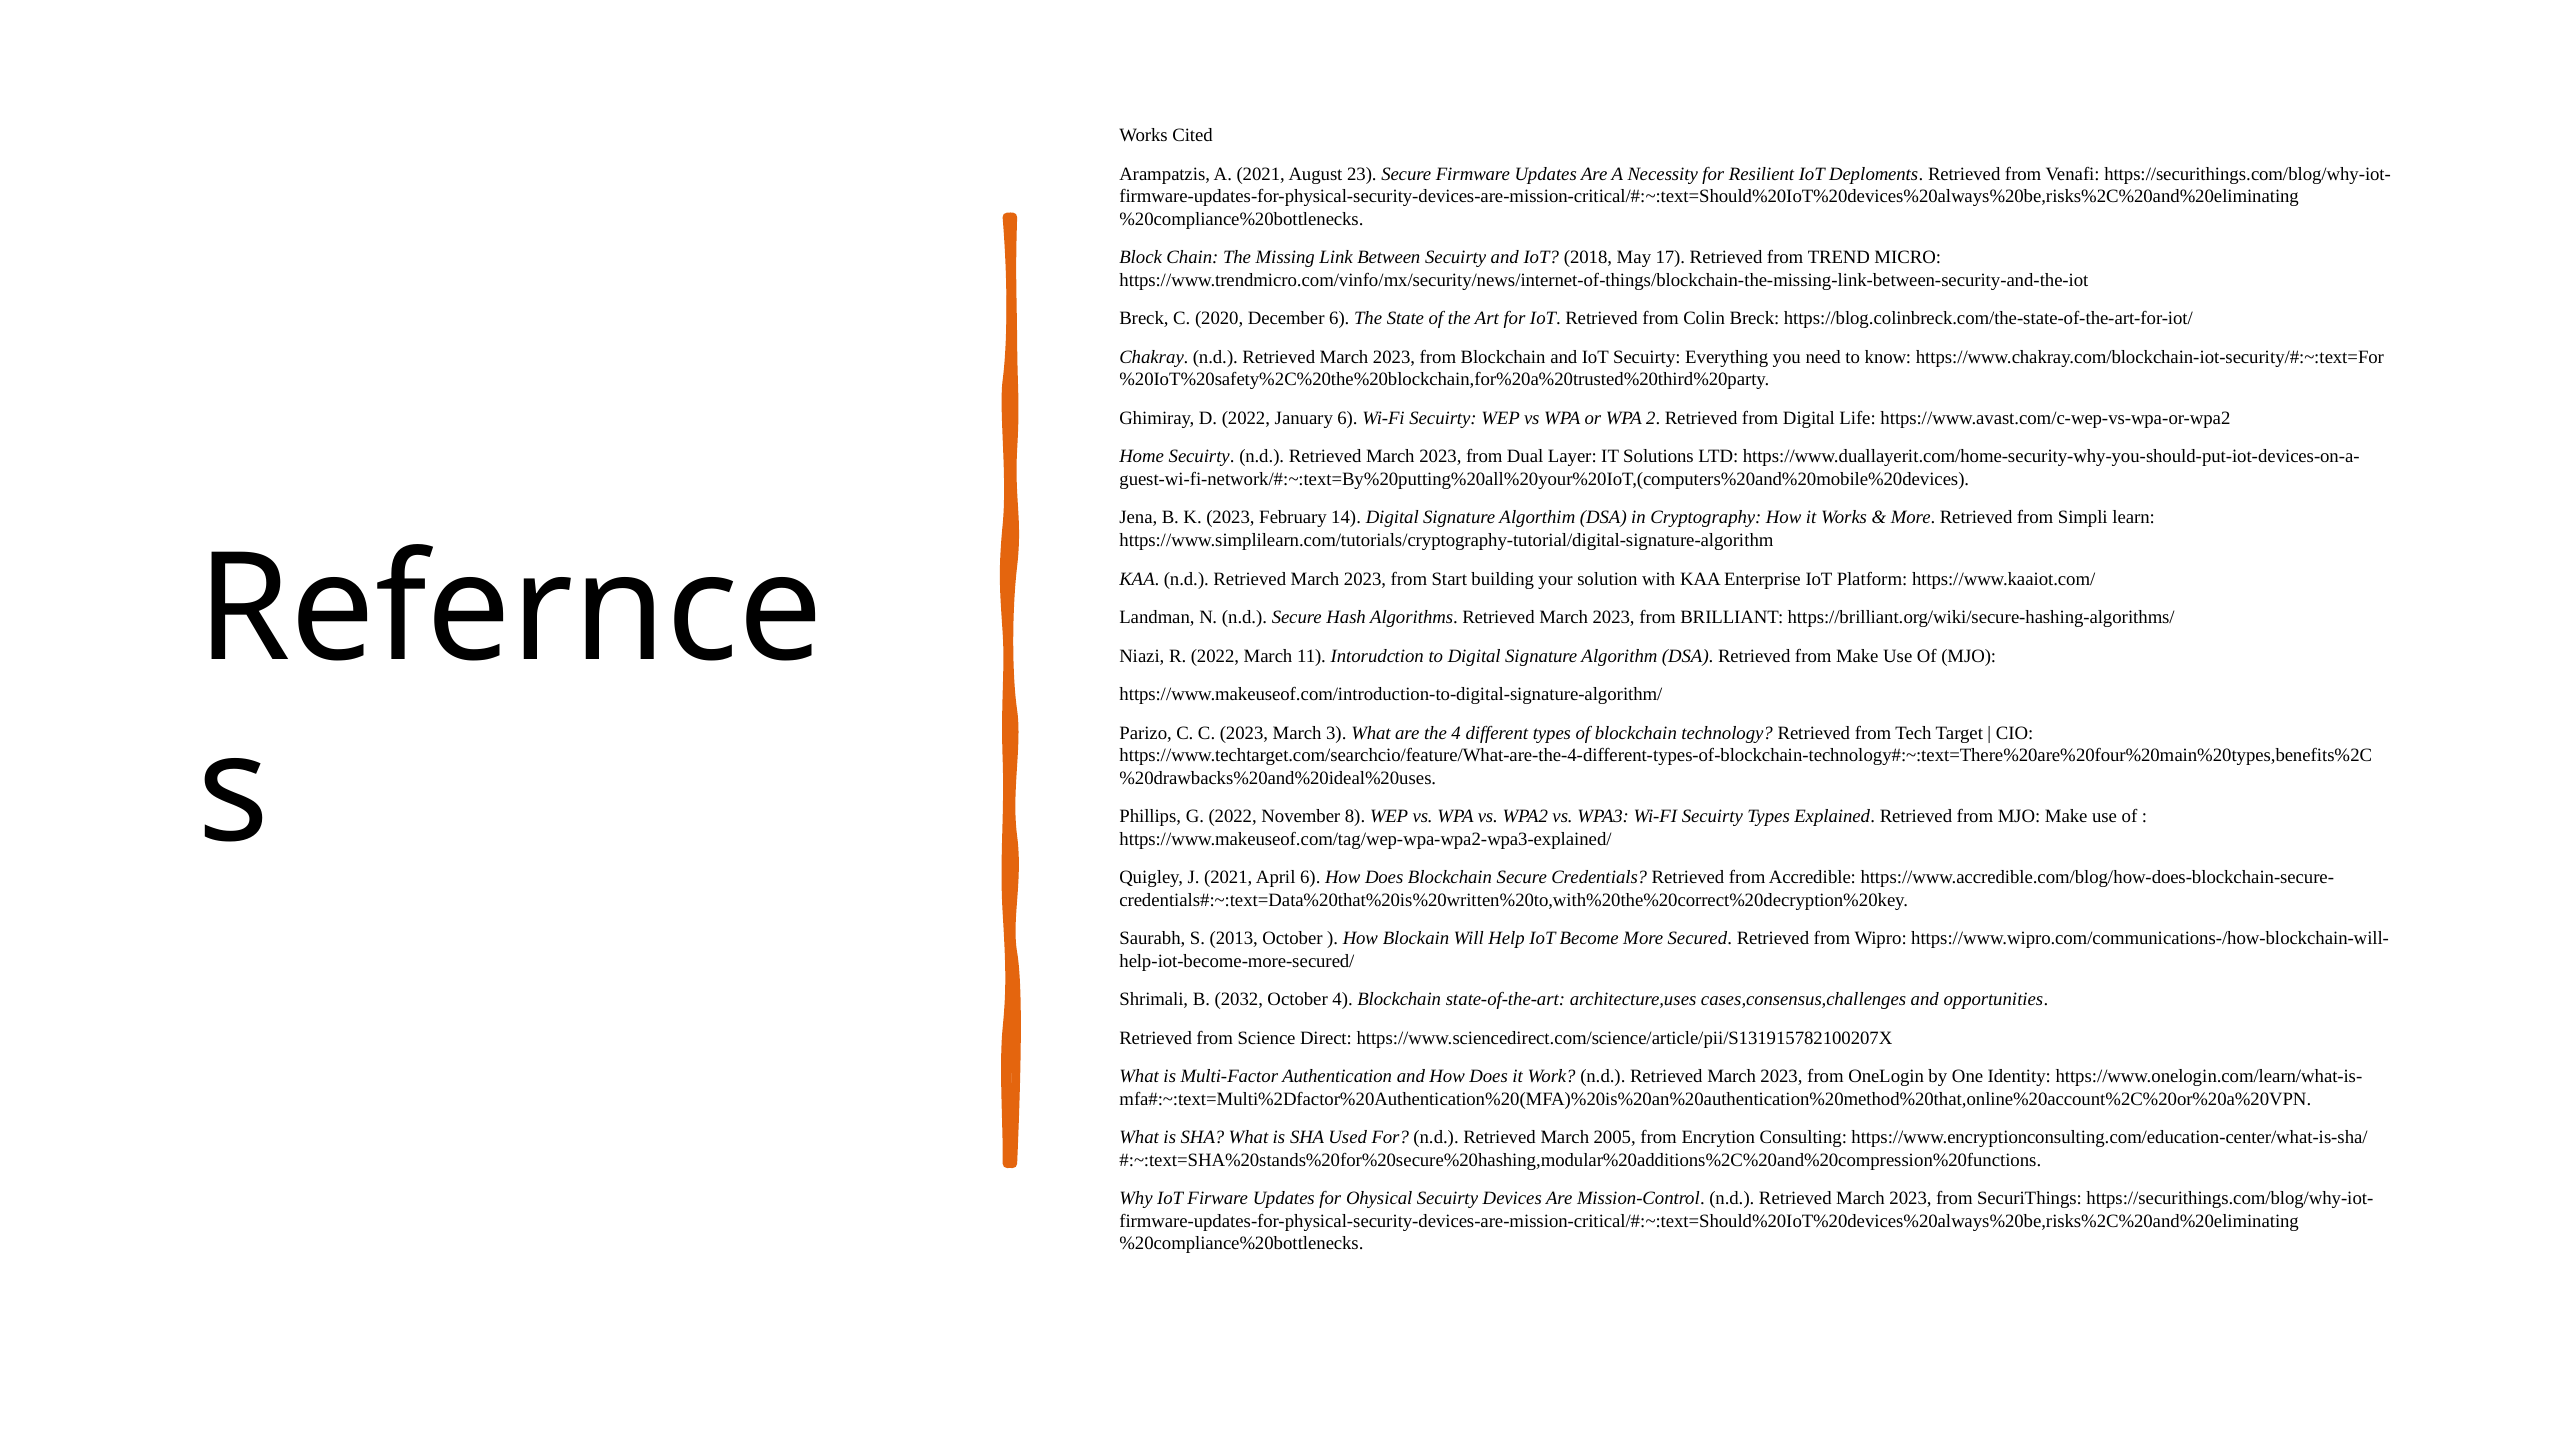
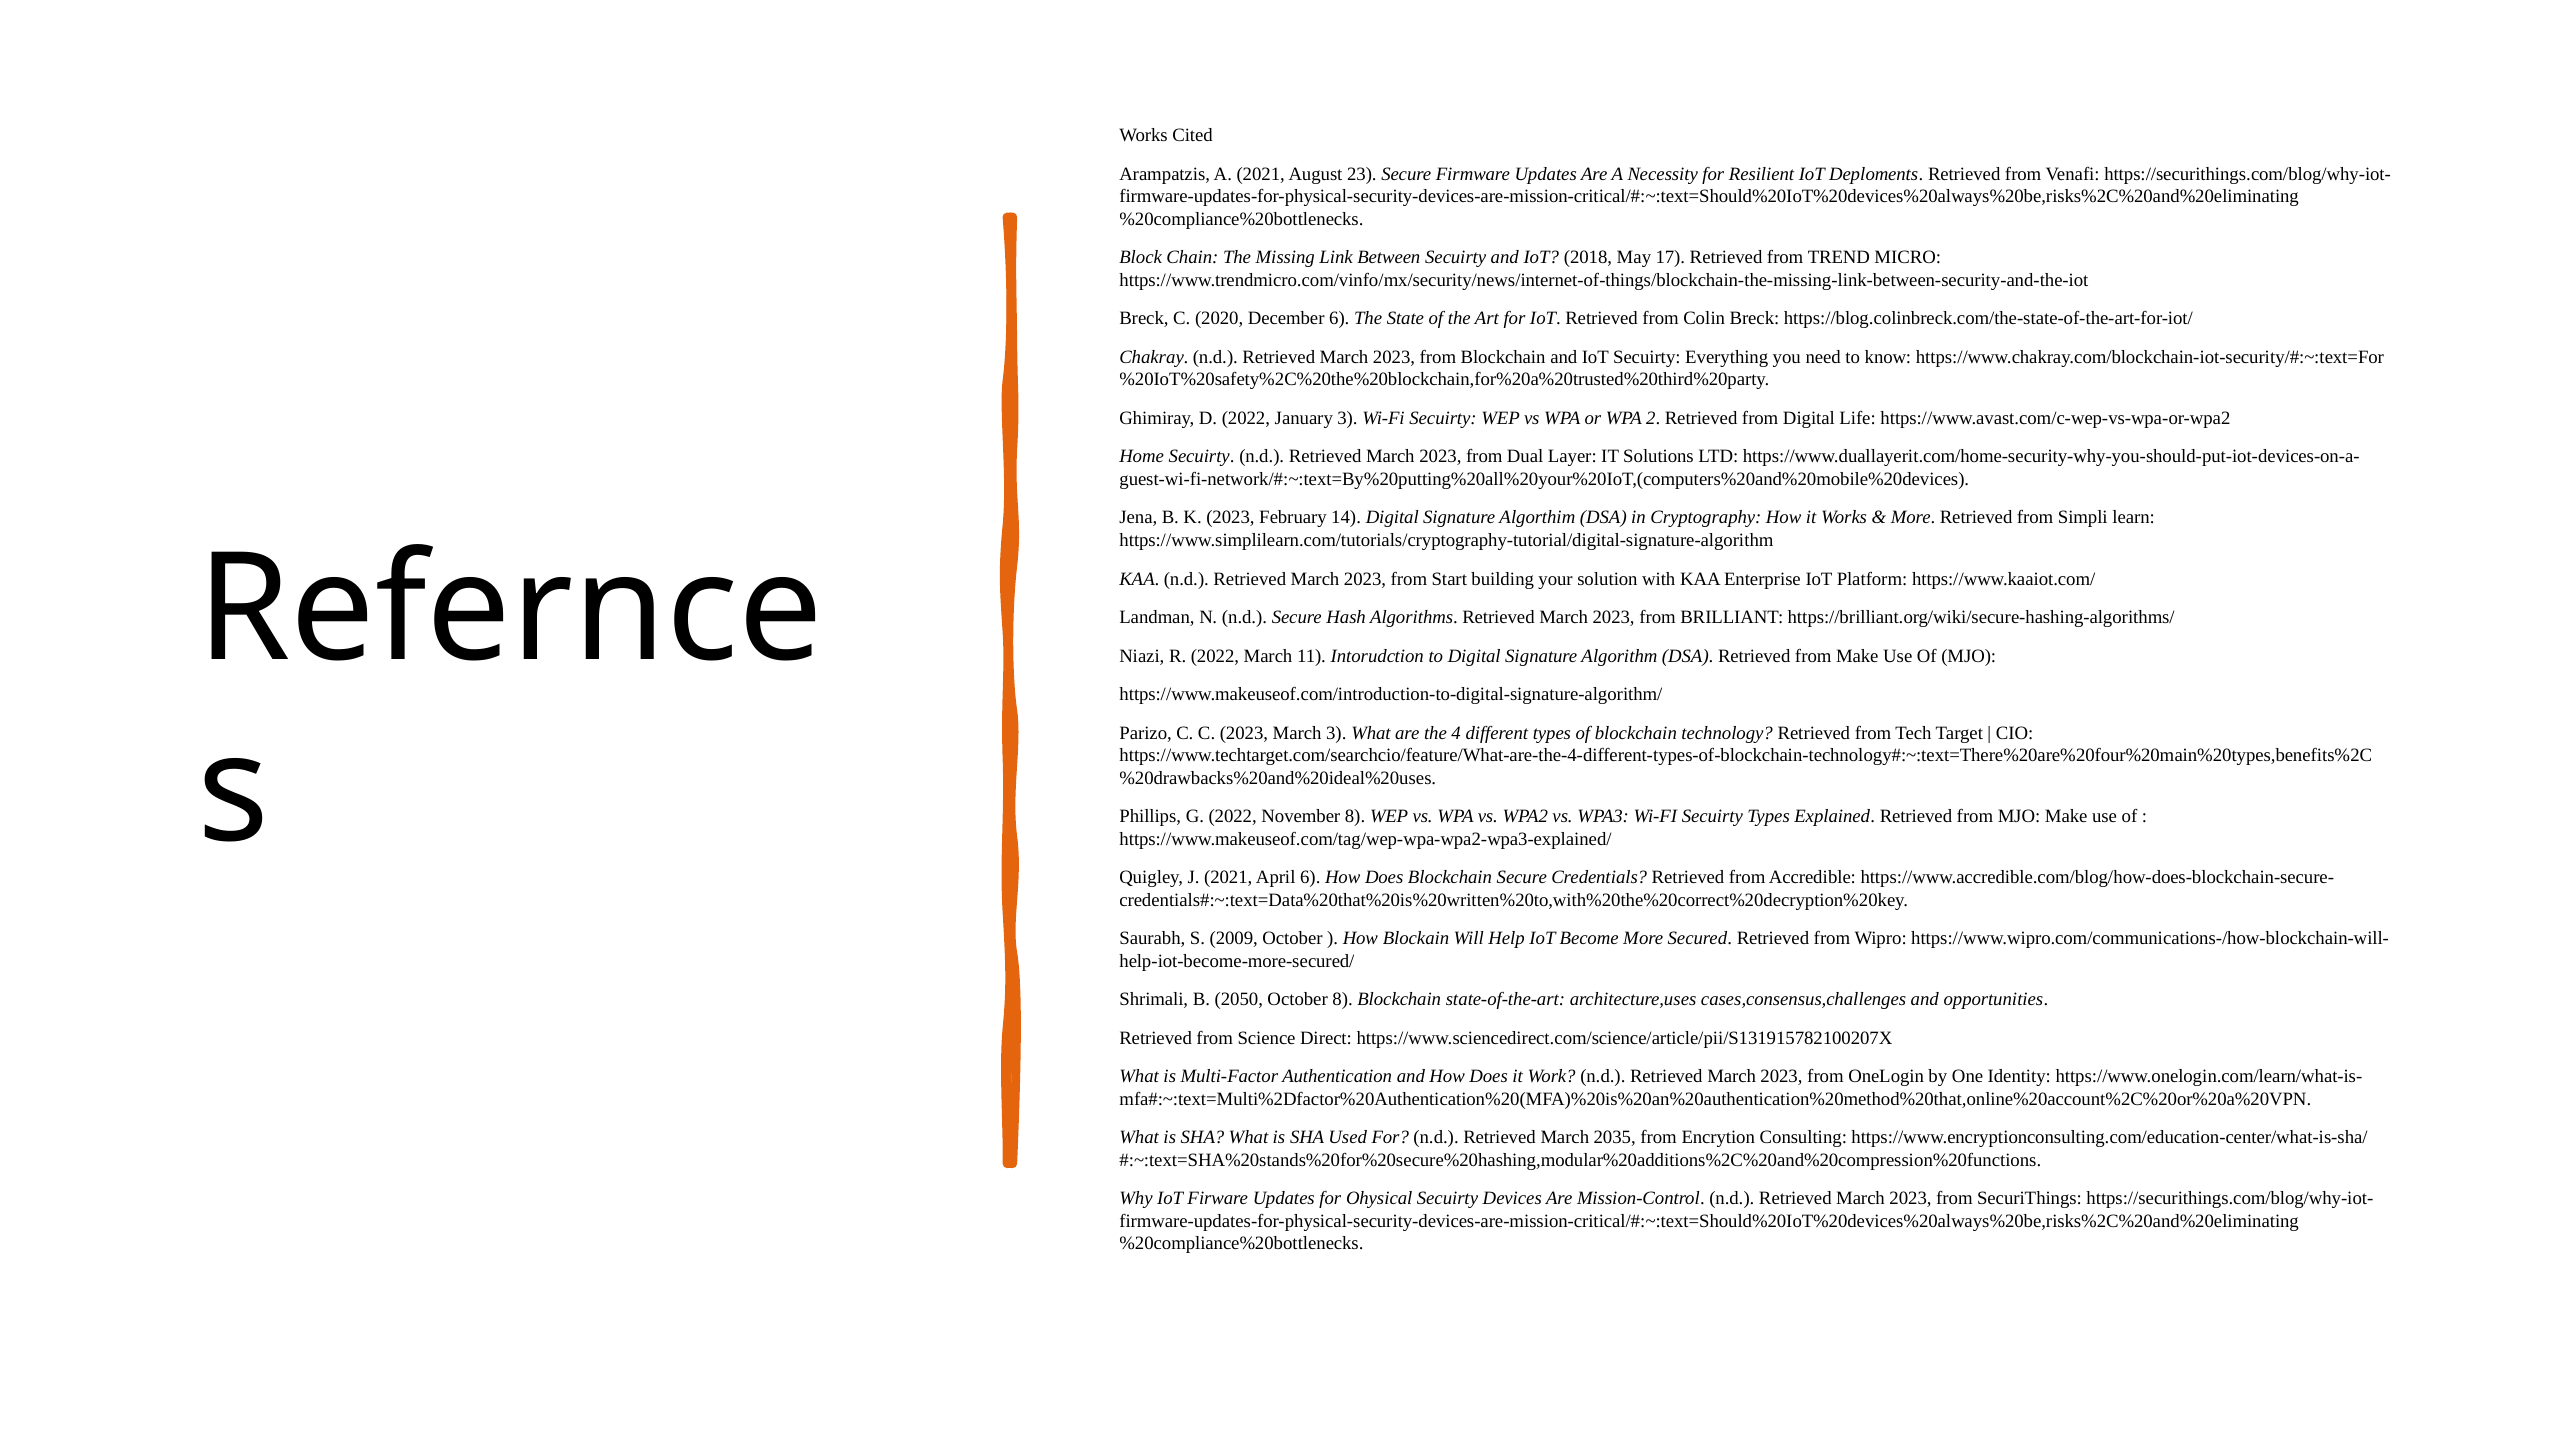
January 6: 6 -> 3
2013: 2013 -> 2009
2032: 2032 -> 2050
October 4: 4 -> 8
2005: 2005 -> 2035
